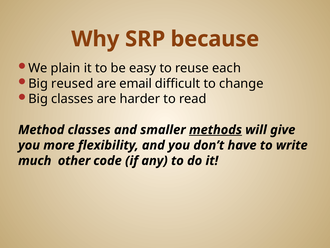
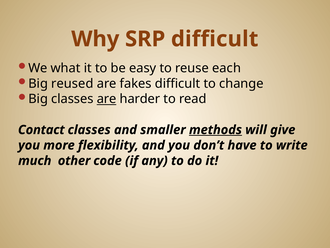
SRP because: because -> difficult
plain: plain -> what
email: email -> fakes
are at (107, 99) underline: none -> present
Method: Method -> Contact
